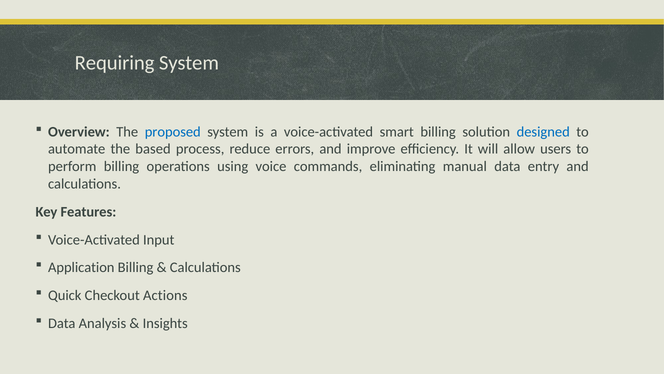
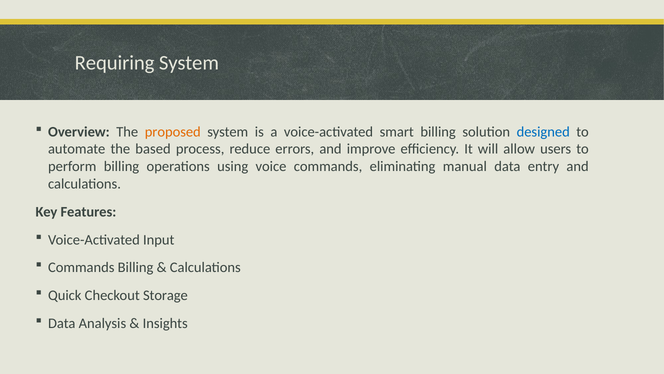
proposed colour: blue -> orange
Application at (81, 267): Application -> Commands
Actions: Actions -> Storage
